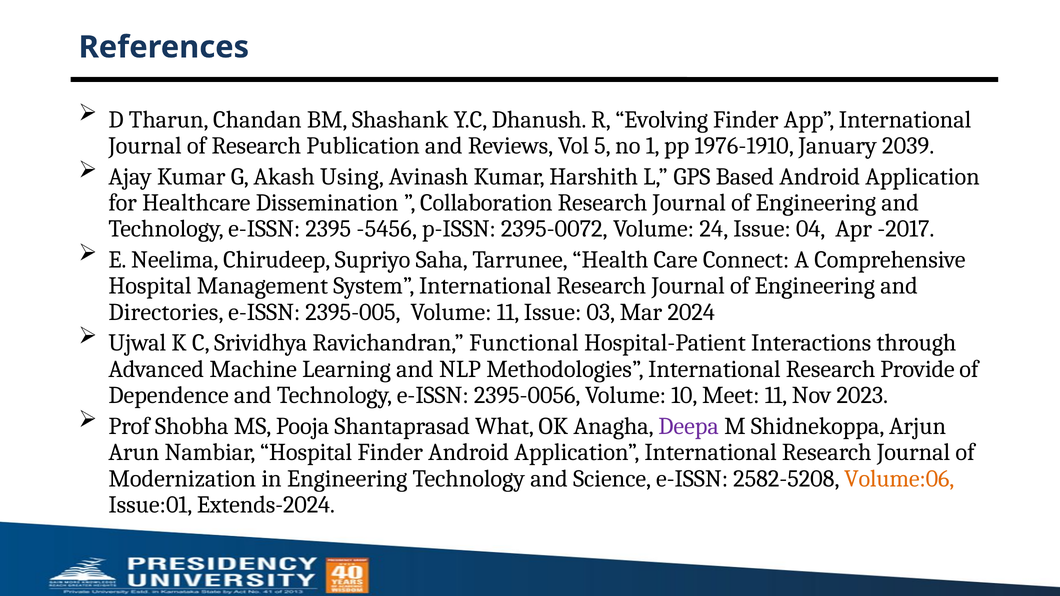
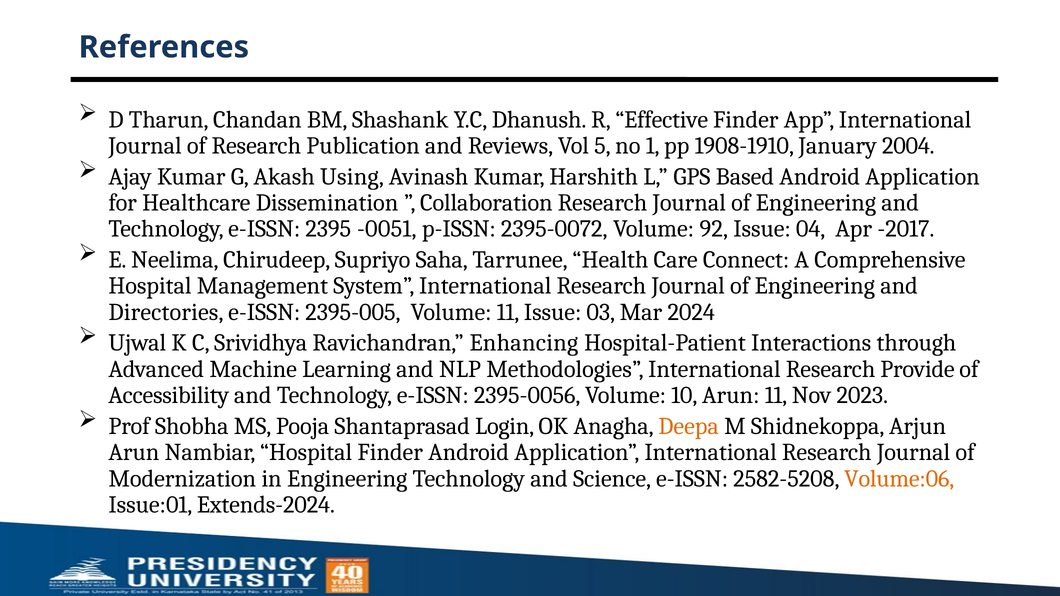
Evolving: Evolving -> Effective
1976-1910: 1976-1910 -> 1908-1910
2039: 2039 -> 2004
-5456: -5456 -> -0051
24: 24 -> 92
Functional: Functional -> Enhancing
Dependence: Dependence -> Accessibility
10 Meet: Meet -> Arun
What: What -> Login
Deepa colour: purple -> orange
